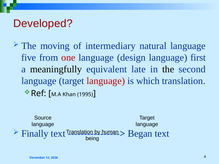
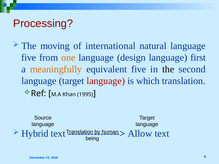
Developed: Developed -> Processing
intermediary: intermediary -> international
one colour: red -> orange
meaningfully colour: black -> orange
equivalent late: late -> five
Finally: Finally -> Hybrid
Began: Began -> Allow
